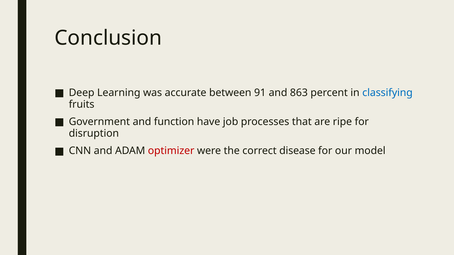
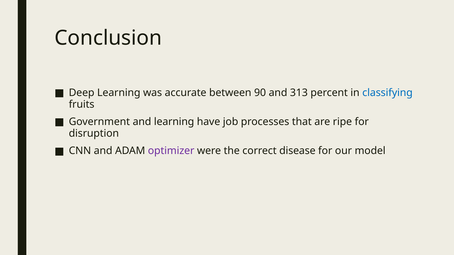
91: 91 -> 90
863: 863 -> 313
and function: function -> learning
optimizer colour: red -> purple
